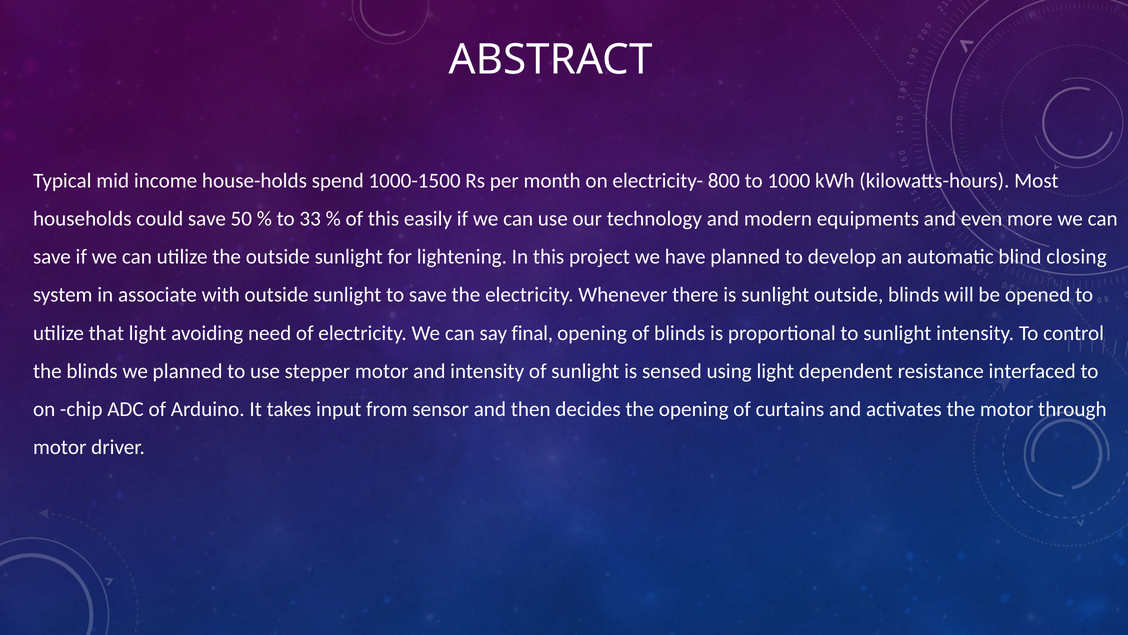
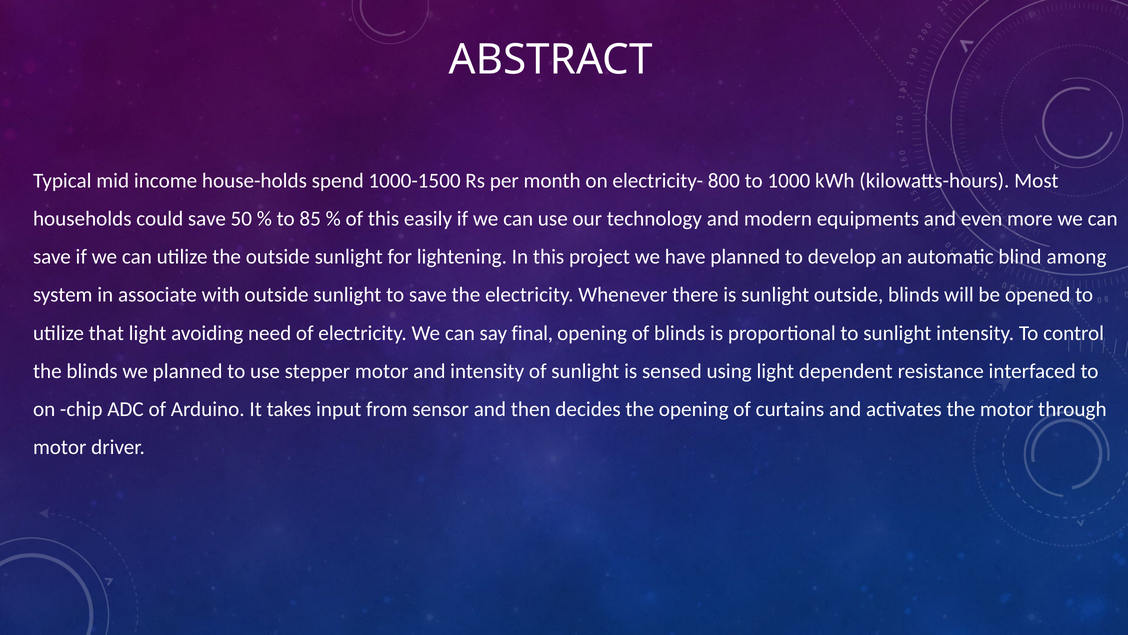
33: 33 -> 85
closing: closing -> among
